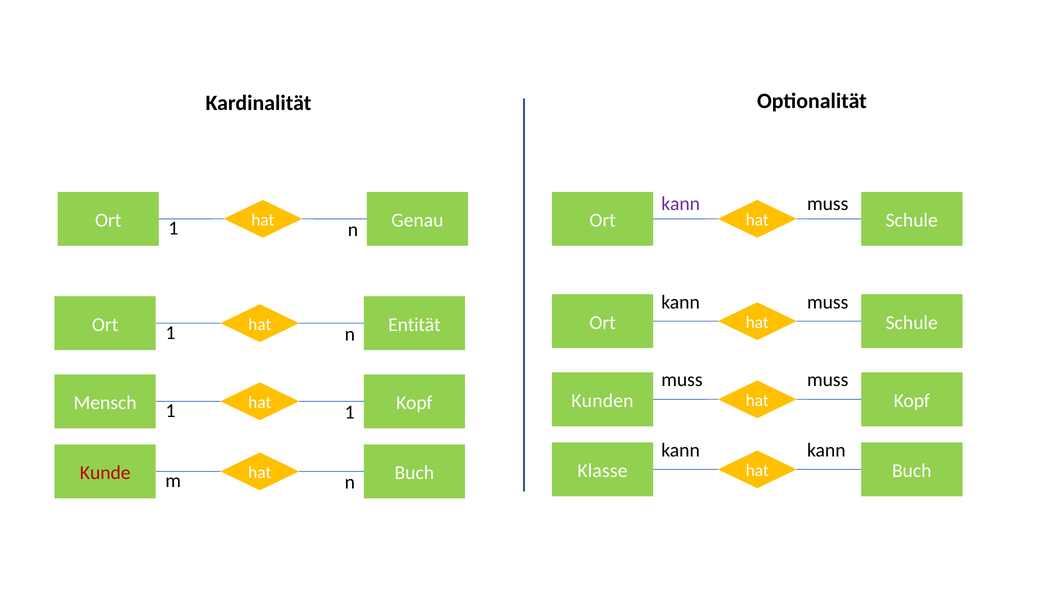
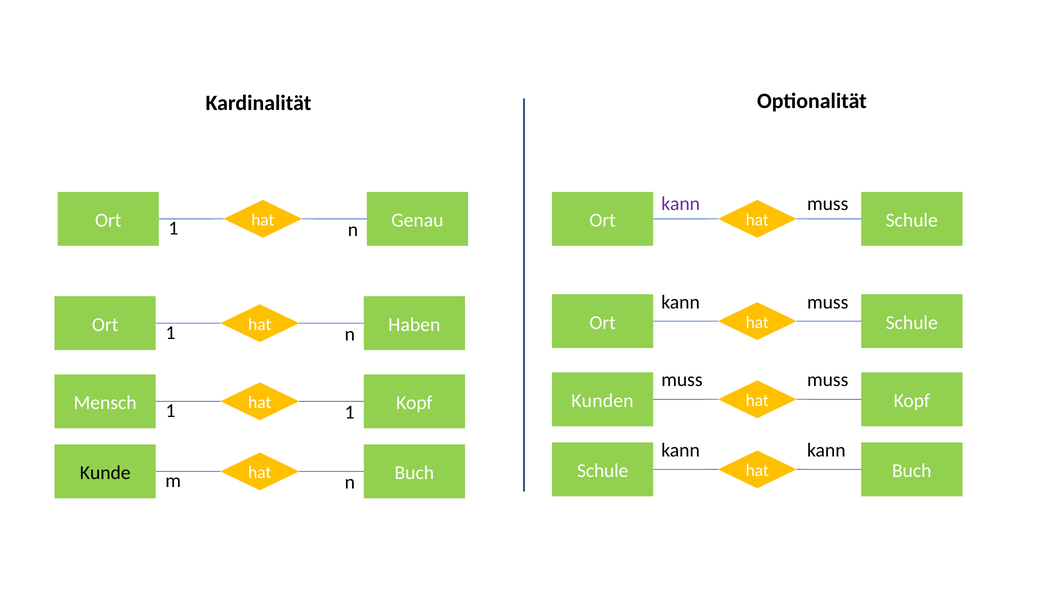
Entität: Entität -> Haben
Klasse at (603, 470): Klasse -> Schule
Kunde colour: red -> black
